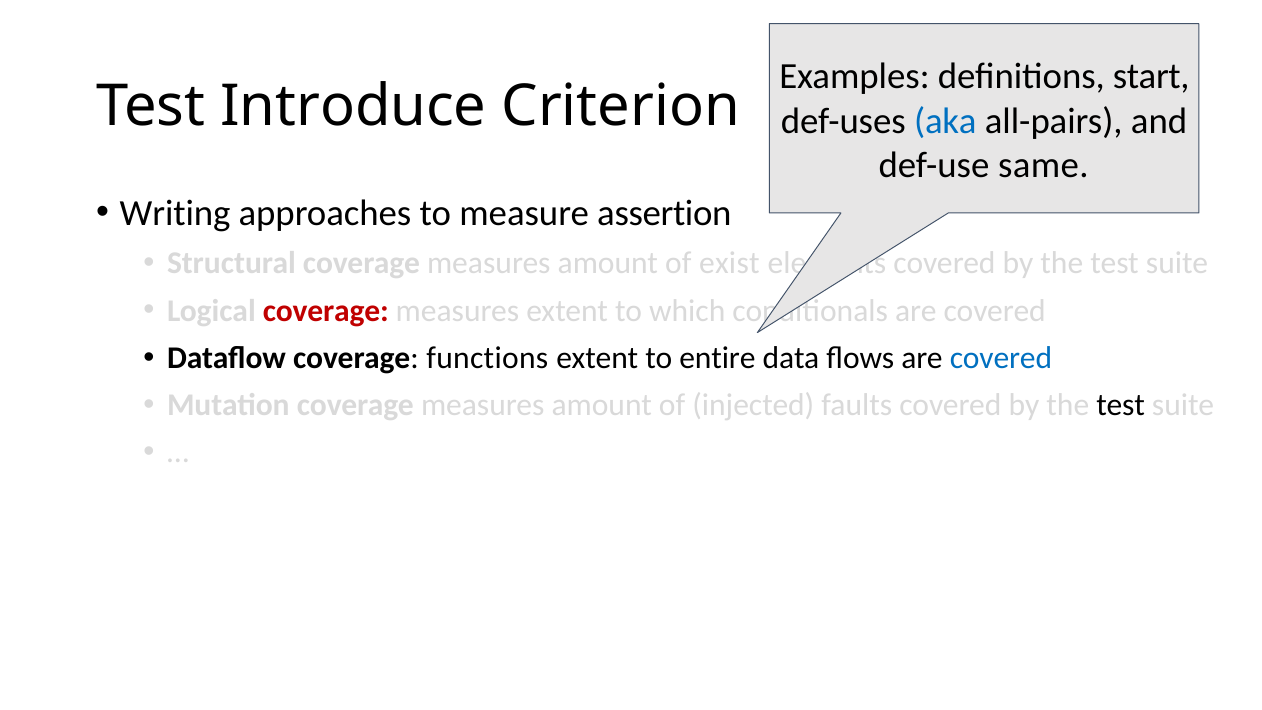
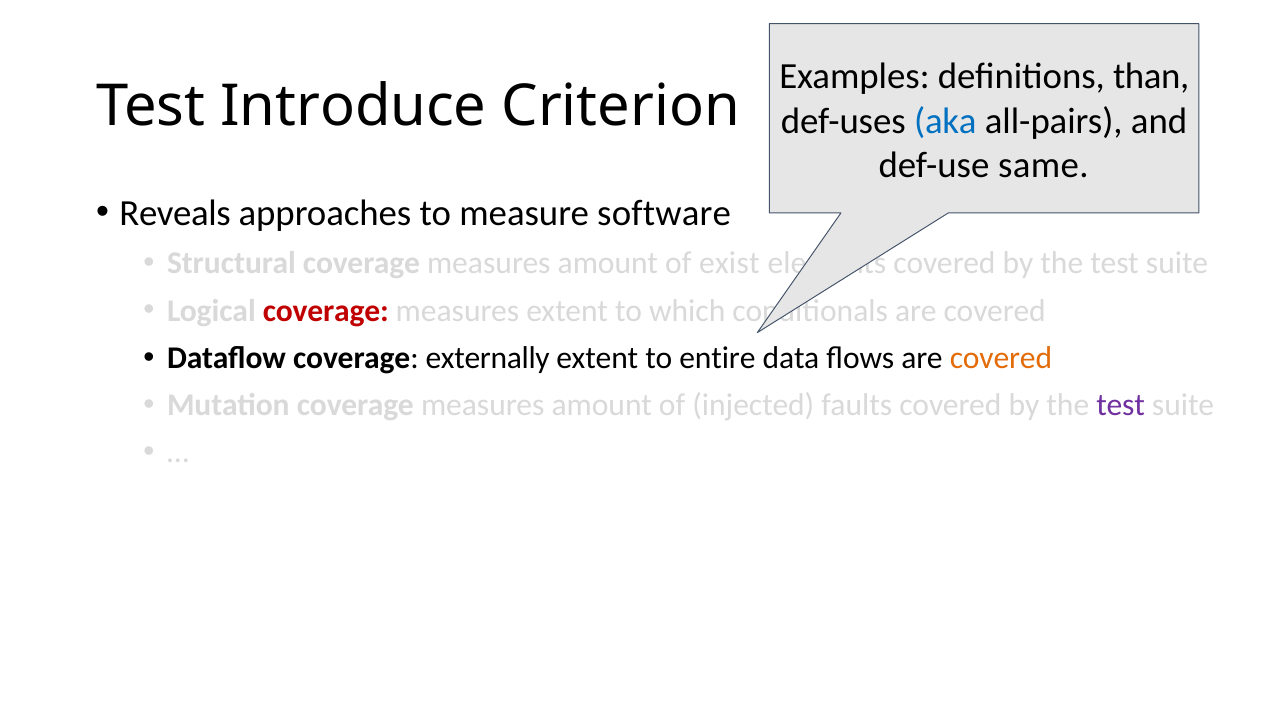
start: start -> than
Writing: Writing -> Reveals
assertion: assertion -> software
functions: functions -> externally
covered at (1001, 358) colour: blue -> orange
test at (1121, 405) colour: black -> purple
